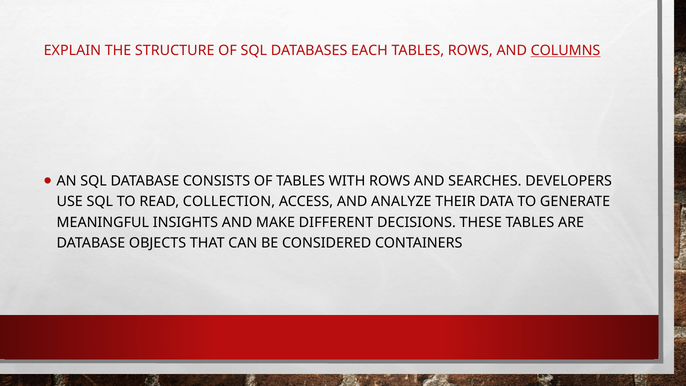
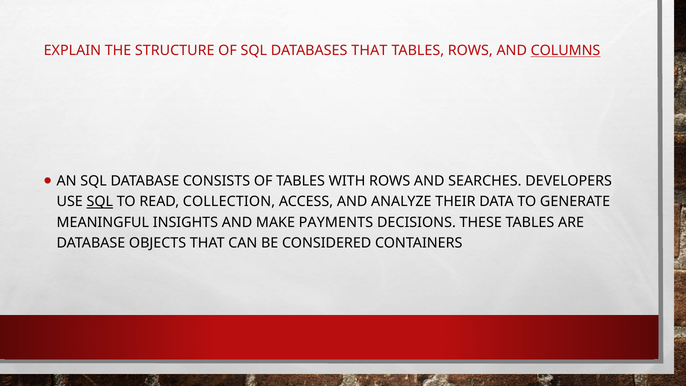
DATABASES EACH: EACH -> THAT
SQL at (100, 202) underline: none -> present
DIFFERENT: DIFFERENT -> PAYMENTS
